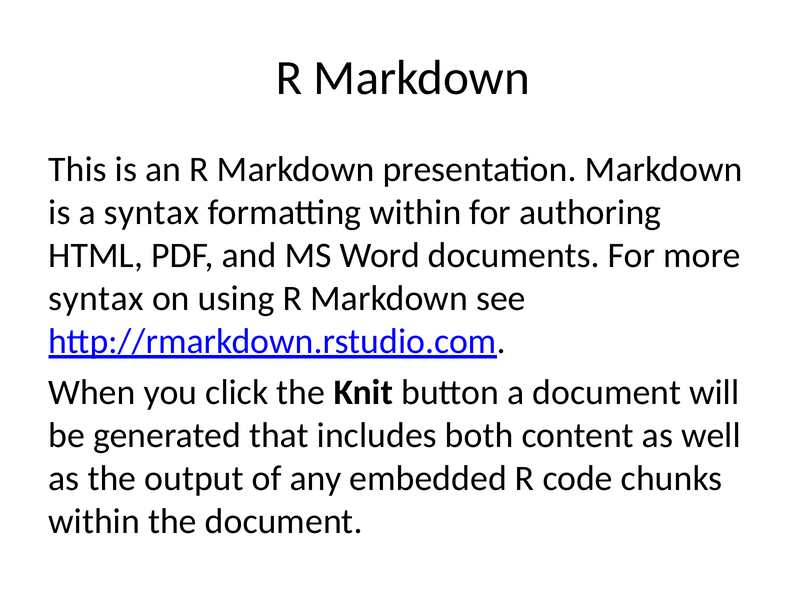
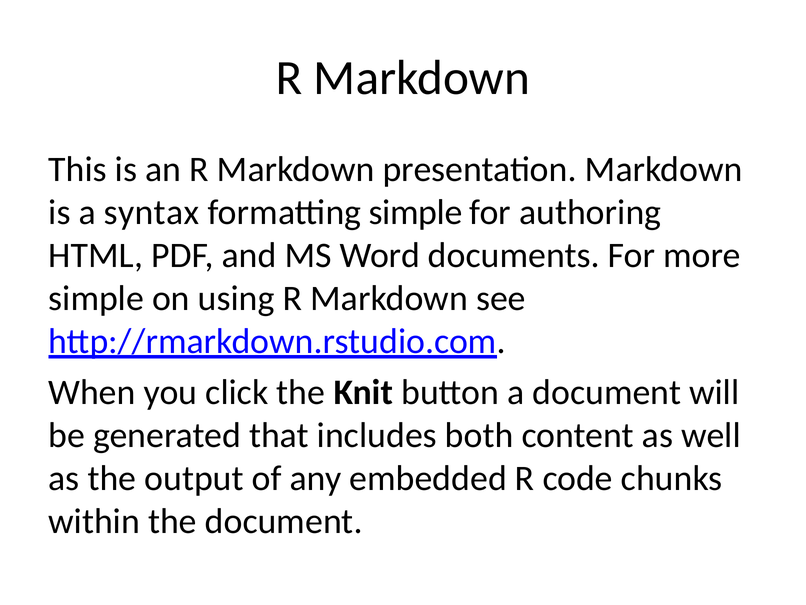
formatting within: within -> simple
syntax at (96, 298): syntax -> simple
